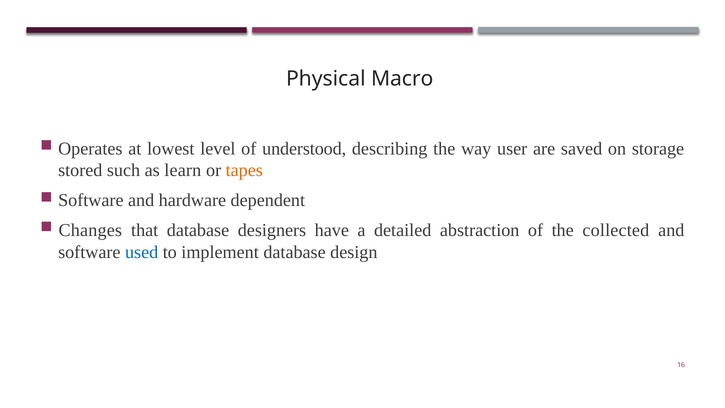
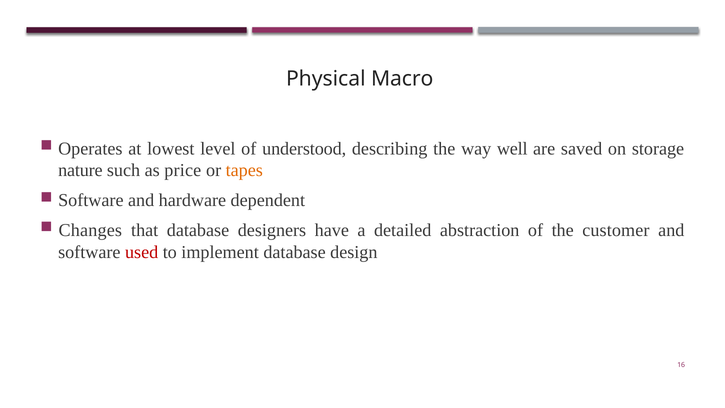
user: user -> well
stored: stored -> nature
learn: learn -> price
collected: collected -> customer
used colour: blue -> red
